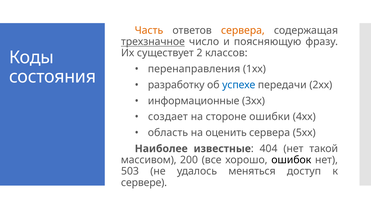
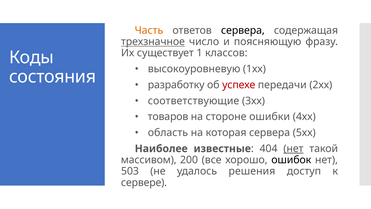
сервера at (243, 30) colour: orange -> black
2: 2 -> 1
перенаправления: перенаправления -> высокоуровневую
успехе colour: blue -> red
информационные: информационные -> соответствующие
создает: создает -> товаров
оценить: оценить -> которая
нет at (293, 148) underline: none -> present
меняться: меняться -> решения
